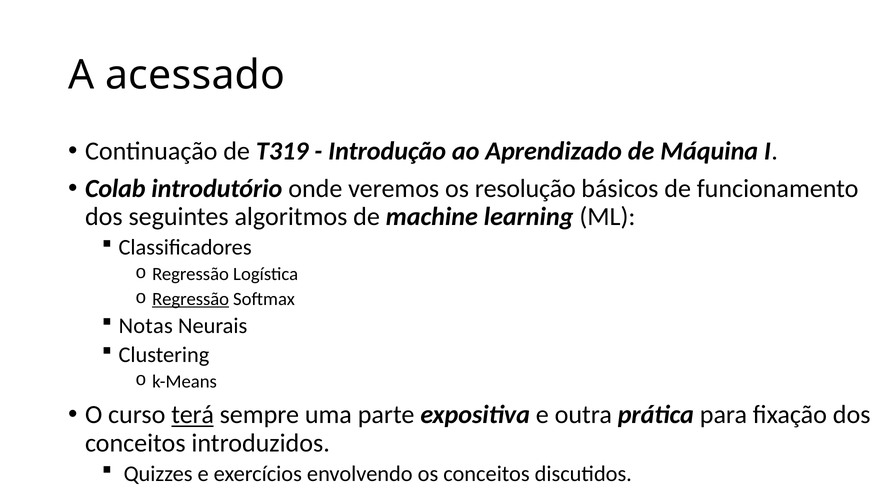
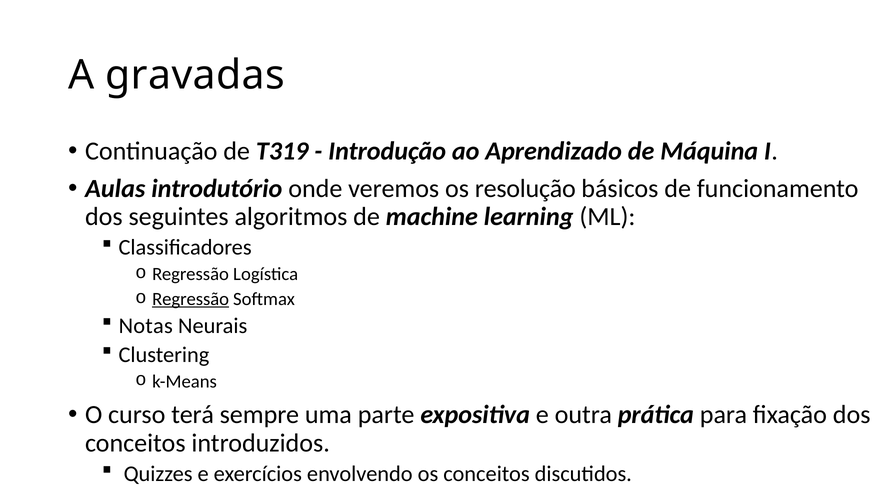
acessado: acessado -> gravadas
Colab: Colab -> Aulas
terá underline: present -> none
